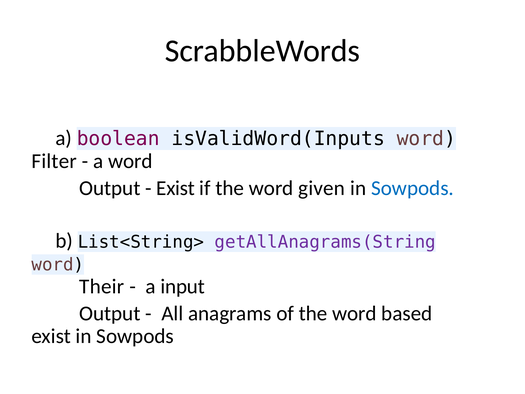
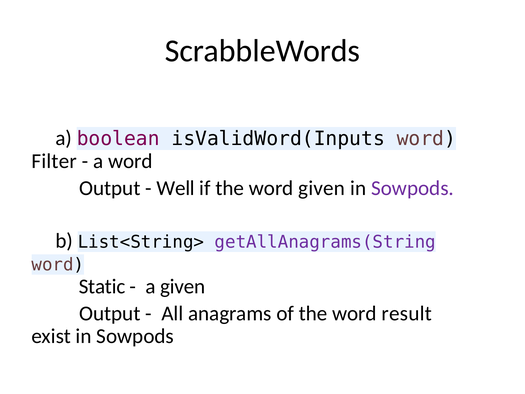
Exist at (176, 188): Exist -> Well
Sowpods at (413, 188) colour: blue -> purple
Their: Their -> Static
a input: input -> given
based: based -> result
